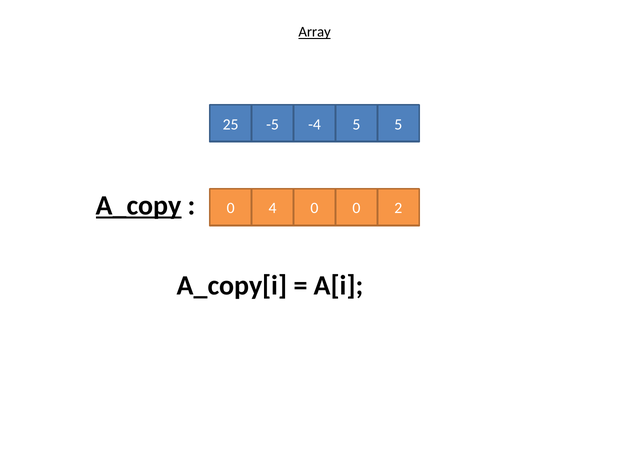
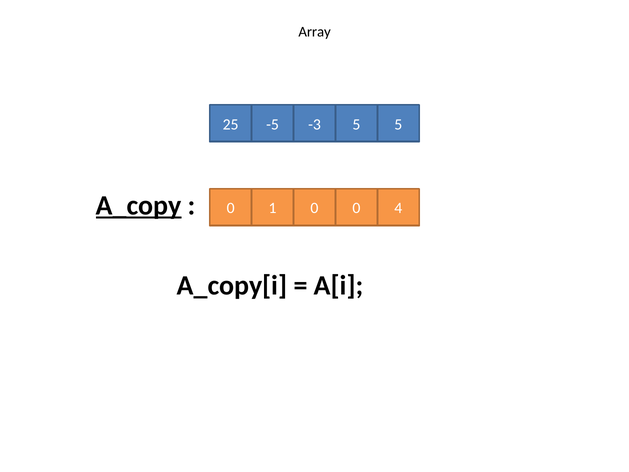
Array underline: present -> none
-4: -4 -> -3
4: 4 -> 1
2: 2 -> 4
